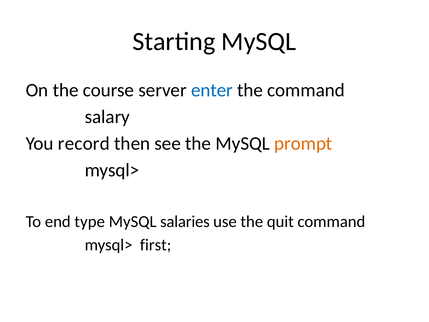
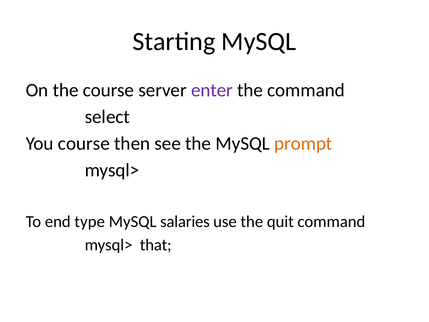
enter colour: blue -> purple
salary: salary -> select
You record: record -> course
first: first -> that
